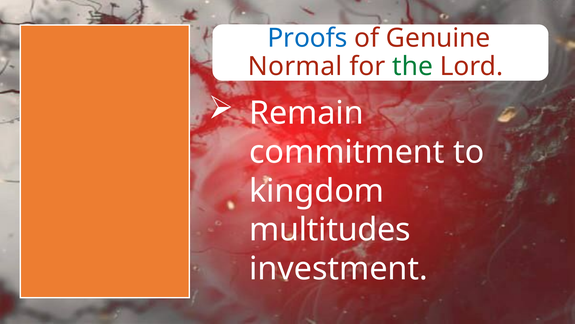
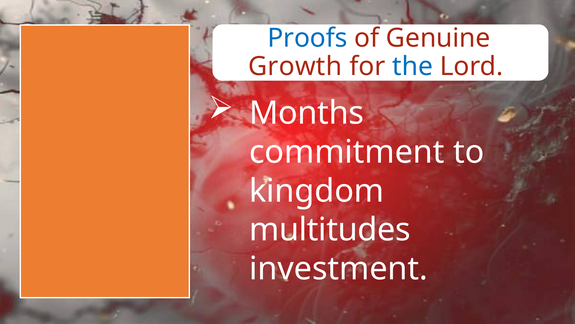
Normal: Normal -> Growth
the colour: green -> blue
Remain: Remain -> Months
